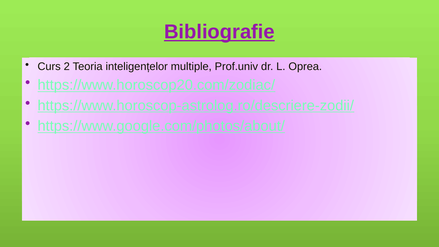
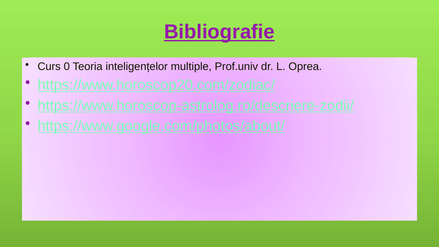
2: 2 -> 0
